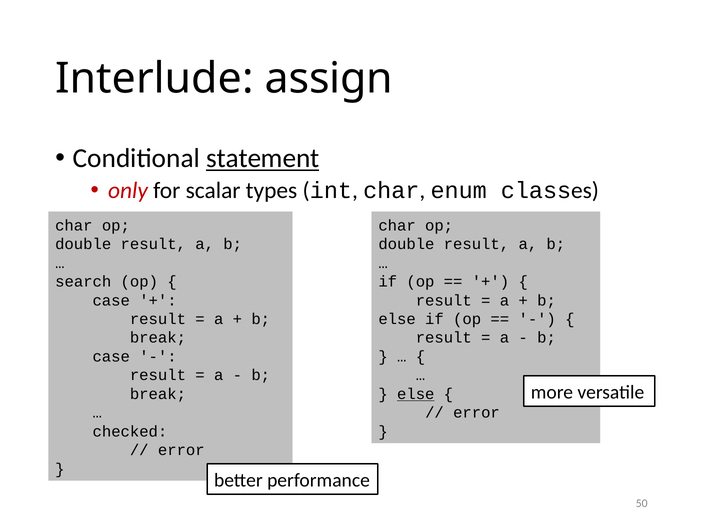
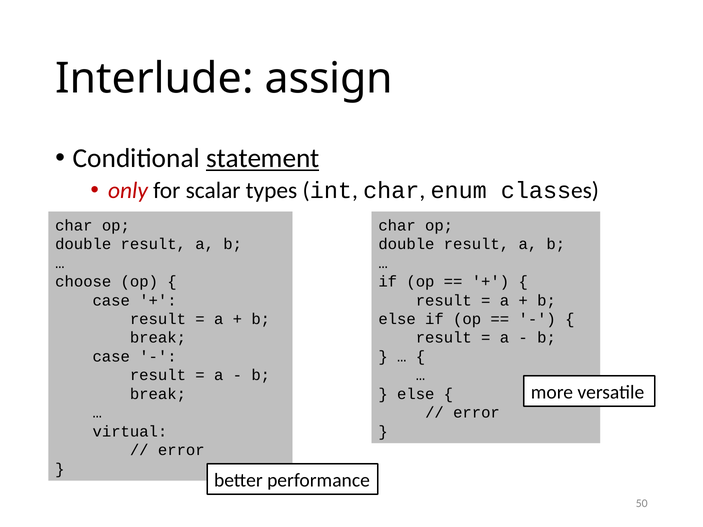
search: search -> choose
else at (416, 394) underline: present -> none
checked: checked -> virtual
